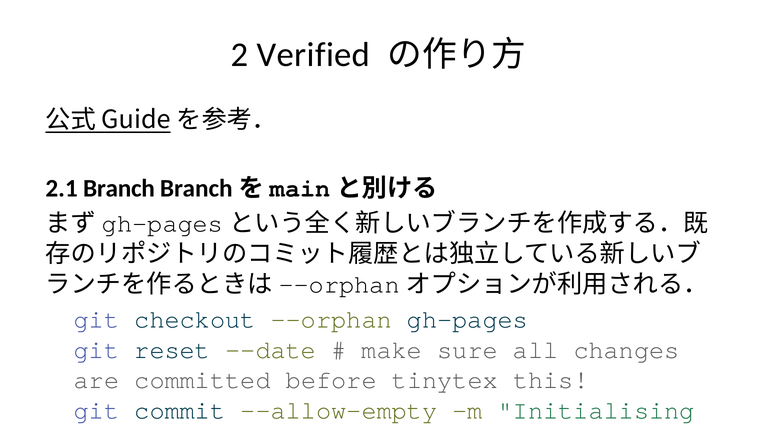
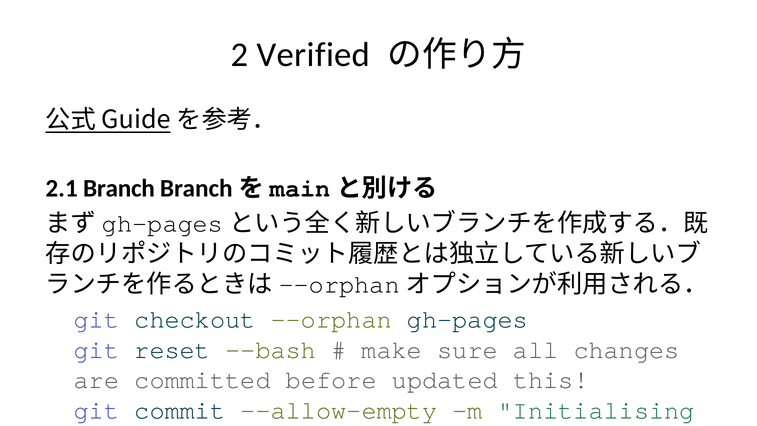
--date: --date -> --bash
before tinytex: tinytex -> updated
